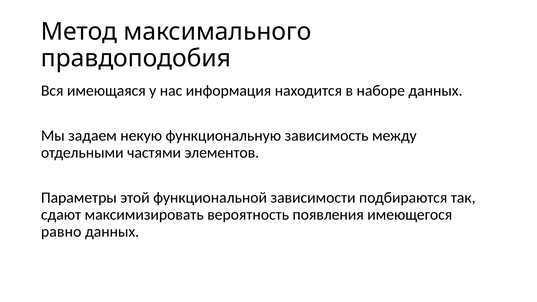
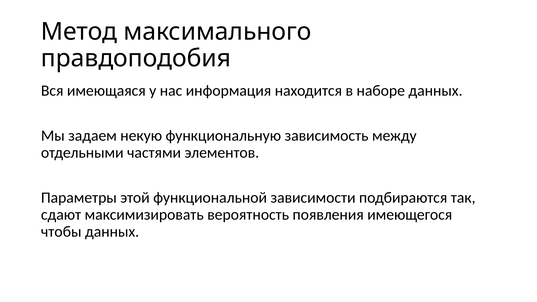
равно: равно -> чтобы
